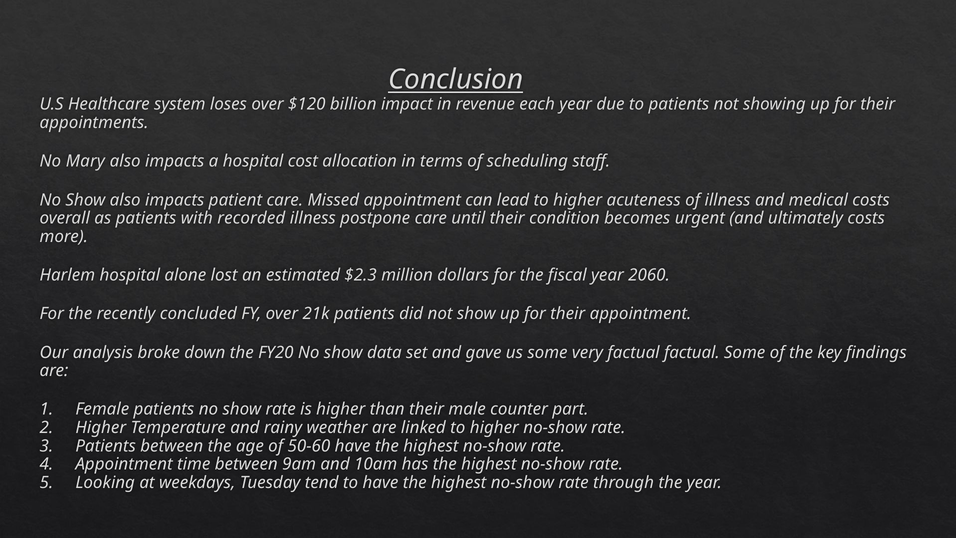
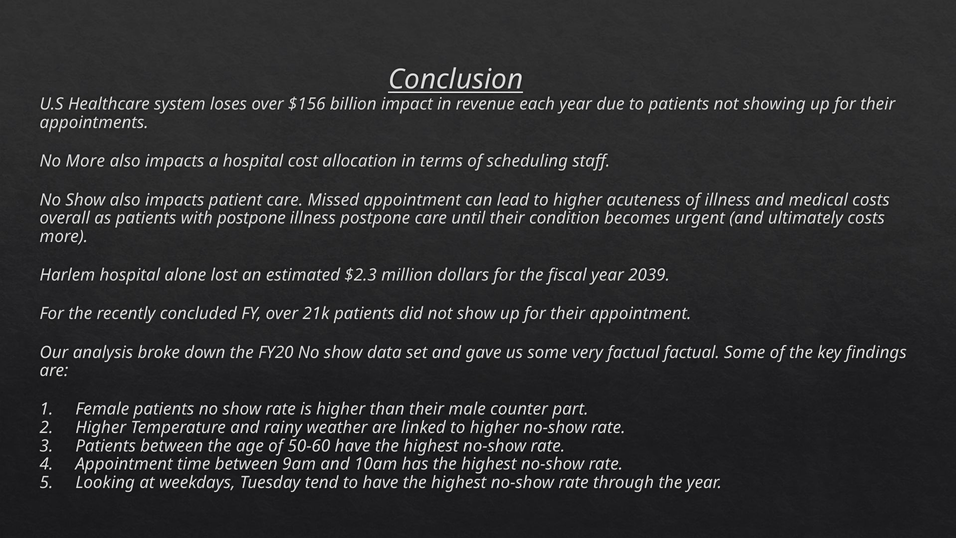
$120: $120 -> $156
No Mary: Mary -> More
with recorded: recorded -> postpone
2060: 2060 -> 2039
